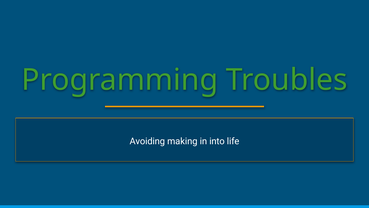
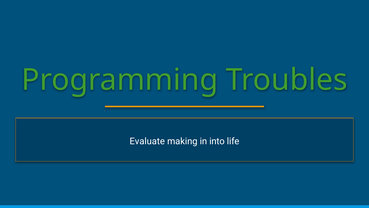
Avoiding: Avoiding -> Evaluate
